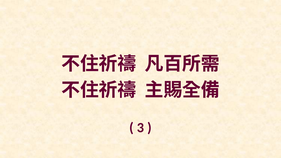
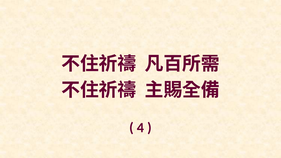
3: 3 -> 4
